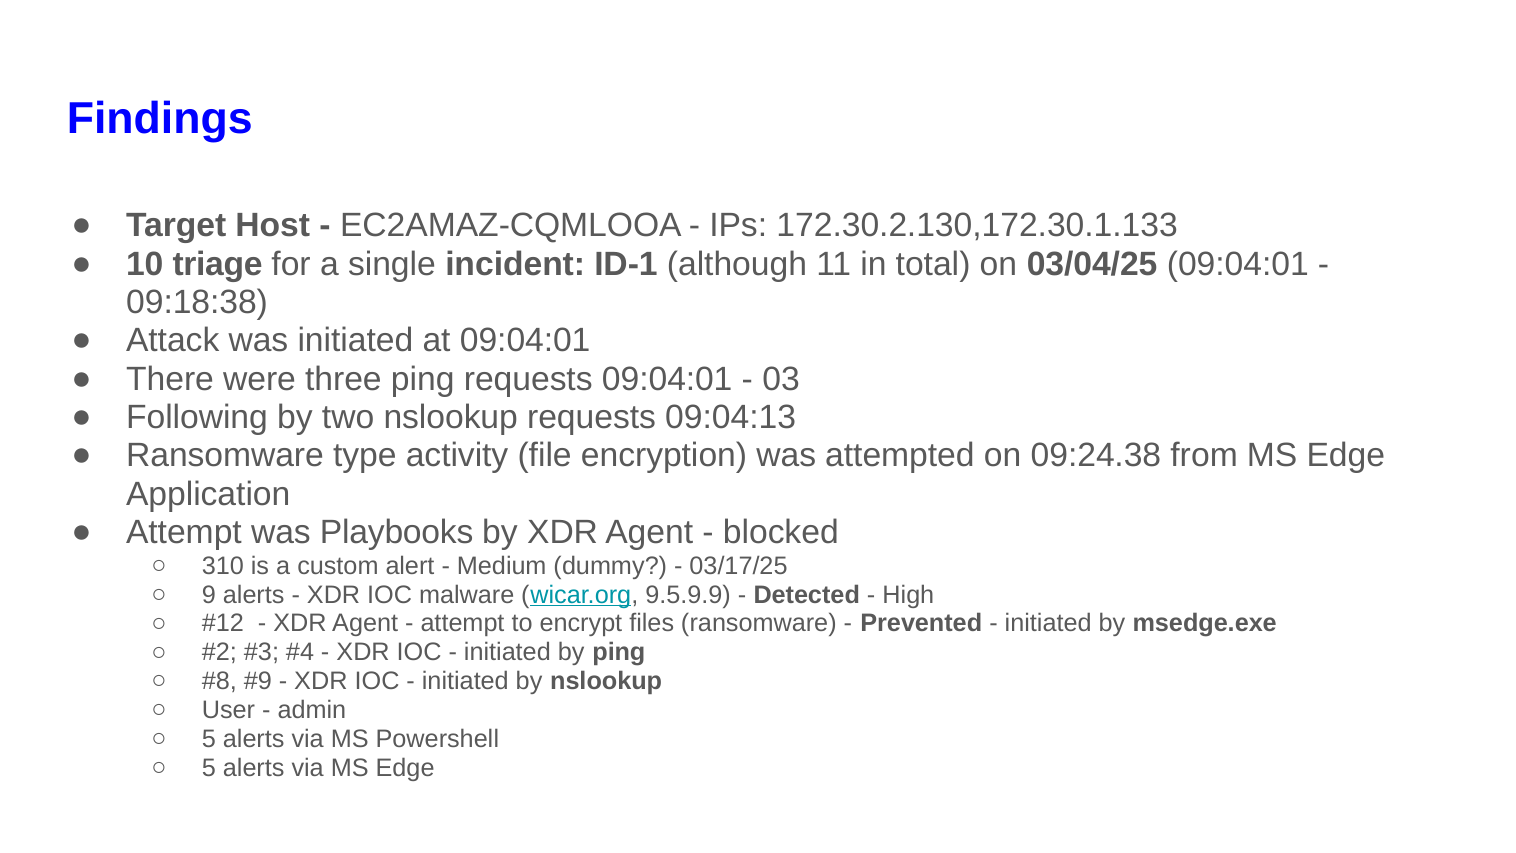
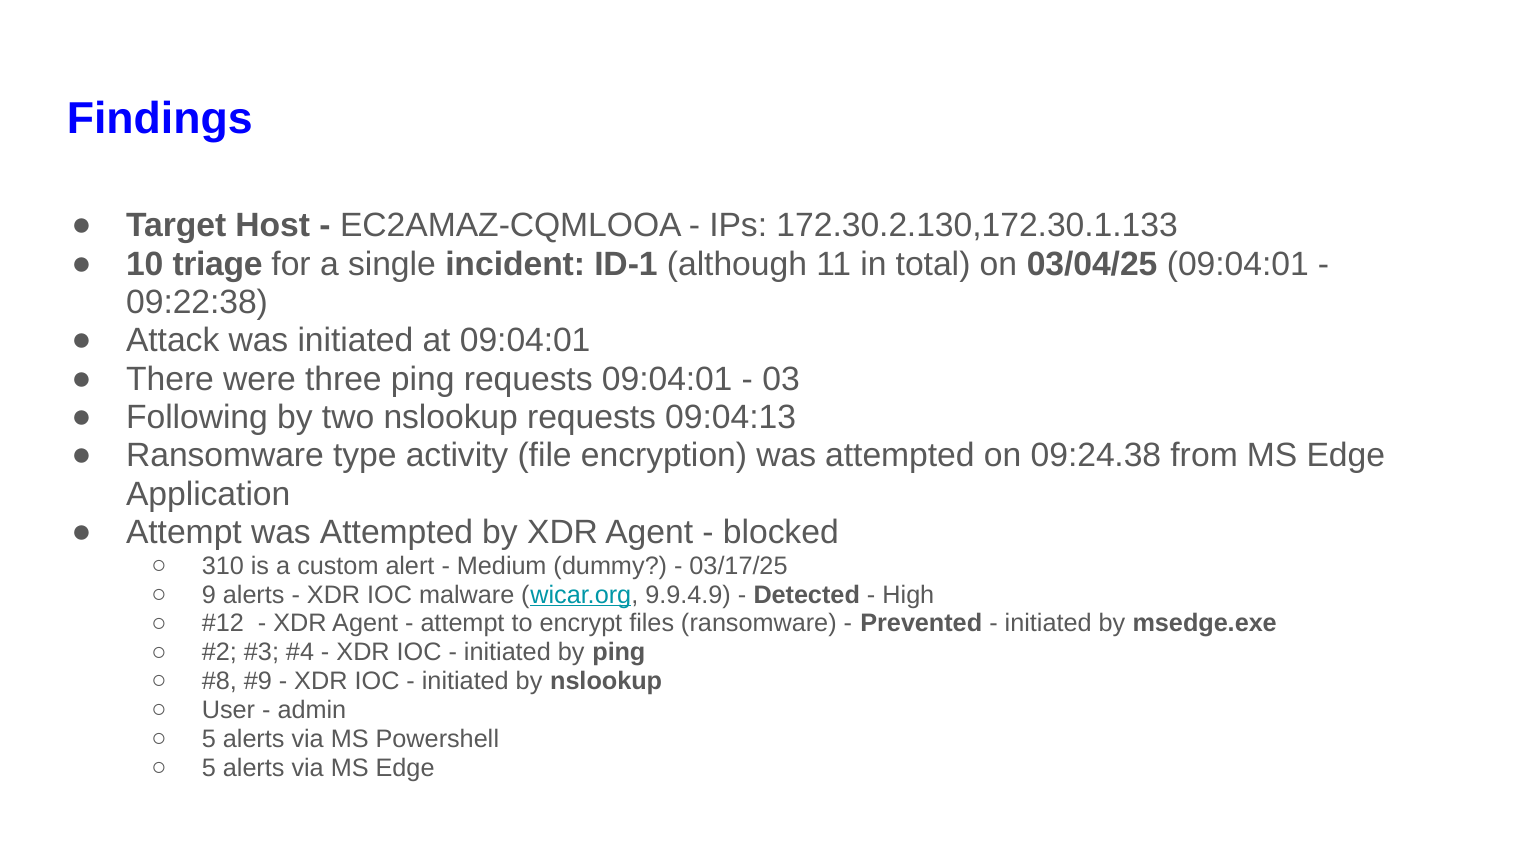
09:18:38: 09:18:38 -> 09:22:38
Attempt was Playbooks: Playbooks -> Attempted
9.5.9.9: 9.5.9.9 -> 9.9.4.9
